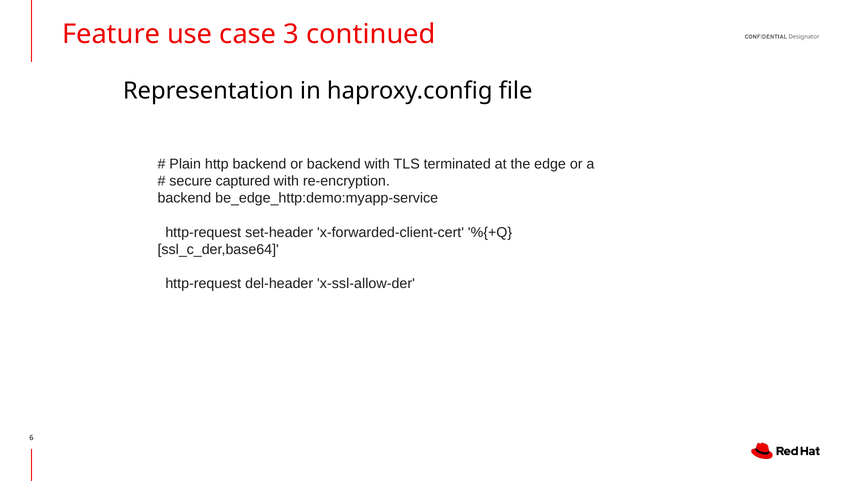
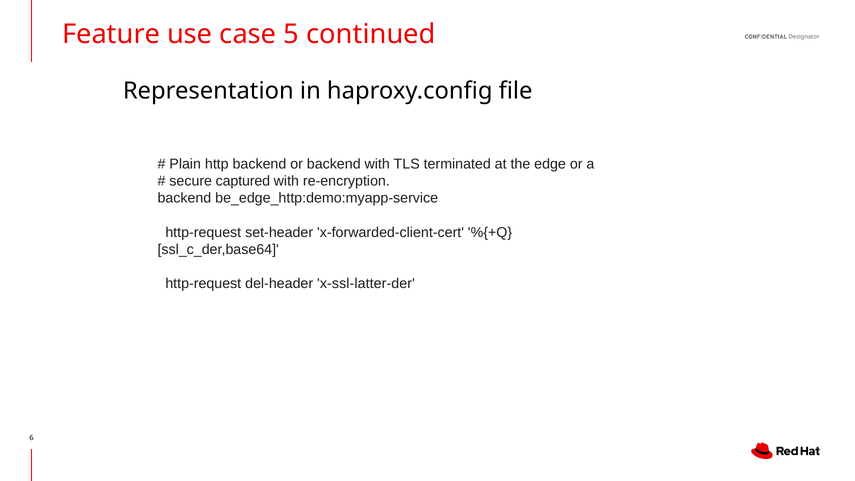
3: 3 -> 5
x-ssl-allow-der: x-ssl-allow-der -> x-ssl-latter-der
